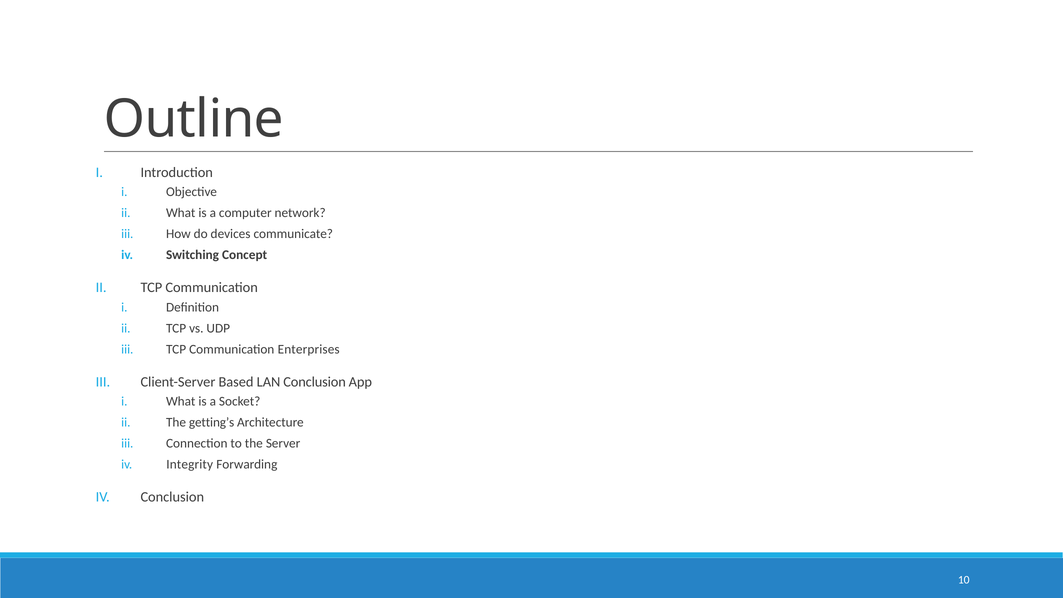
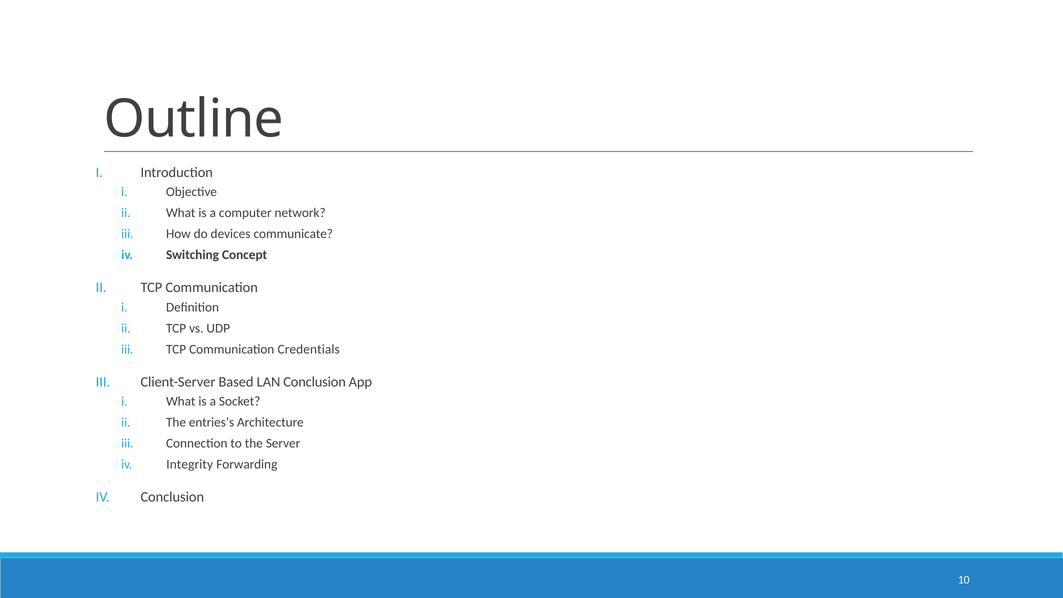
Enterprises: Enterprises -> Credentials
getting’s: getting’s -> entries’s
